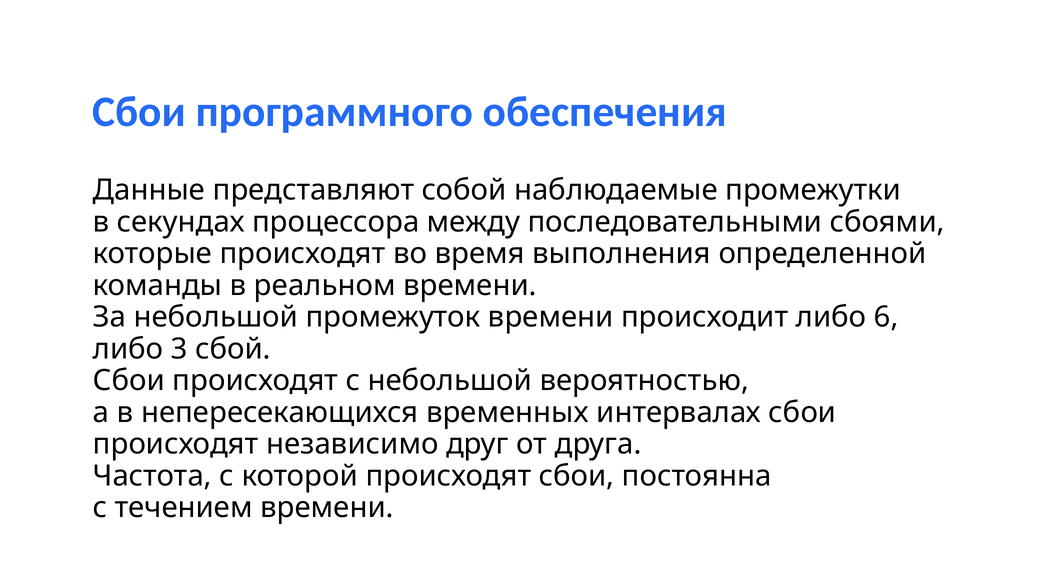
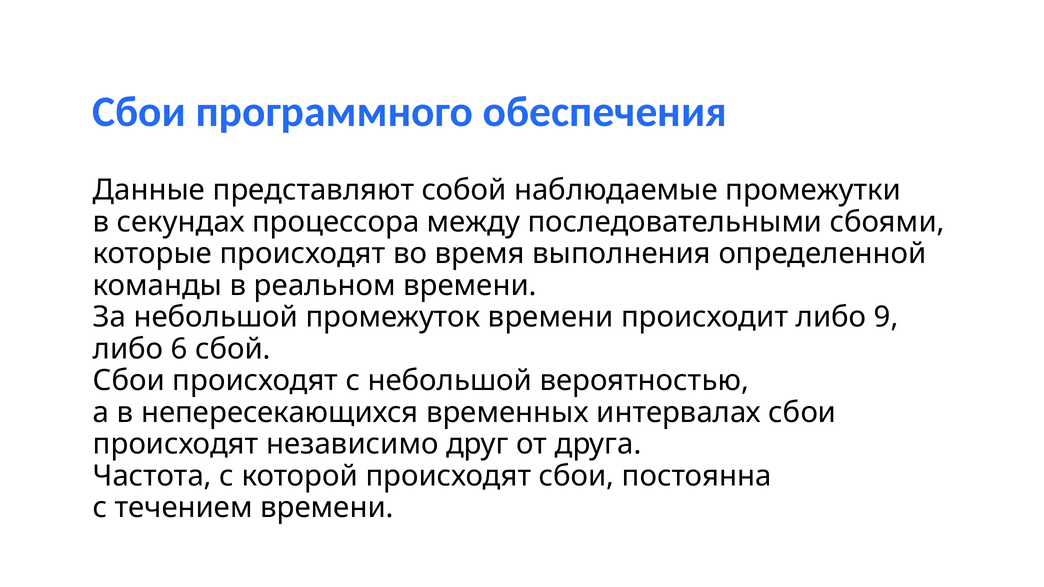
6: 6 -> 9
3: 3 -> 6
